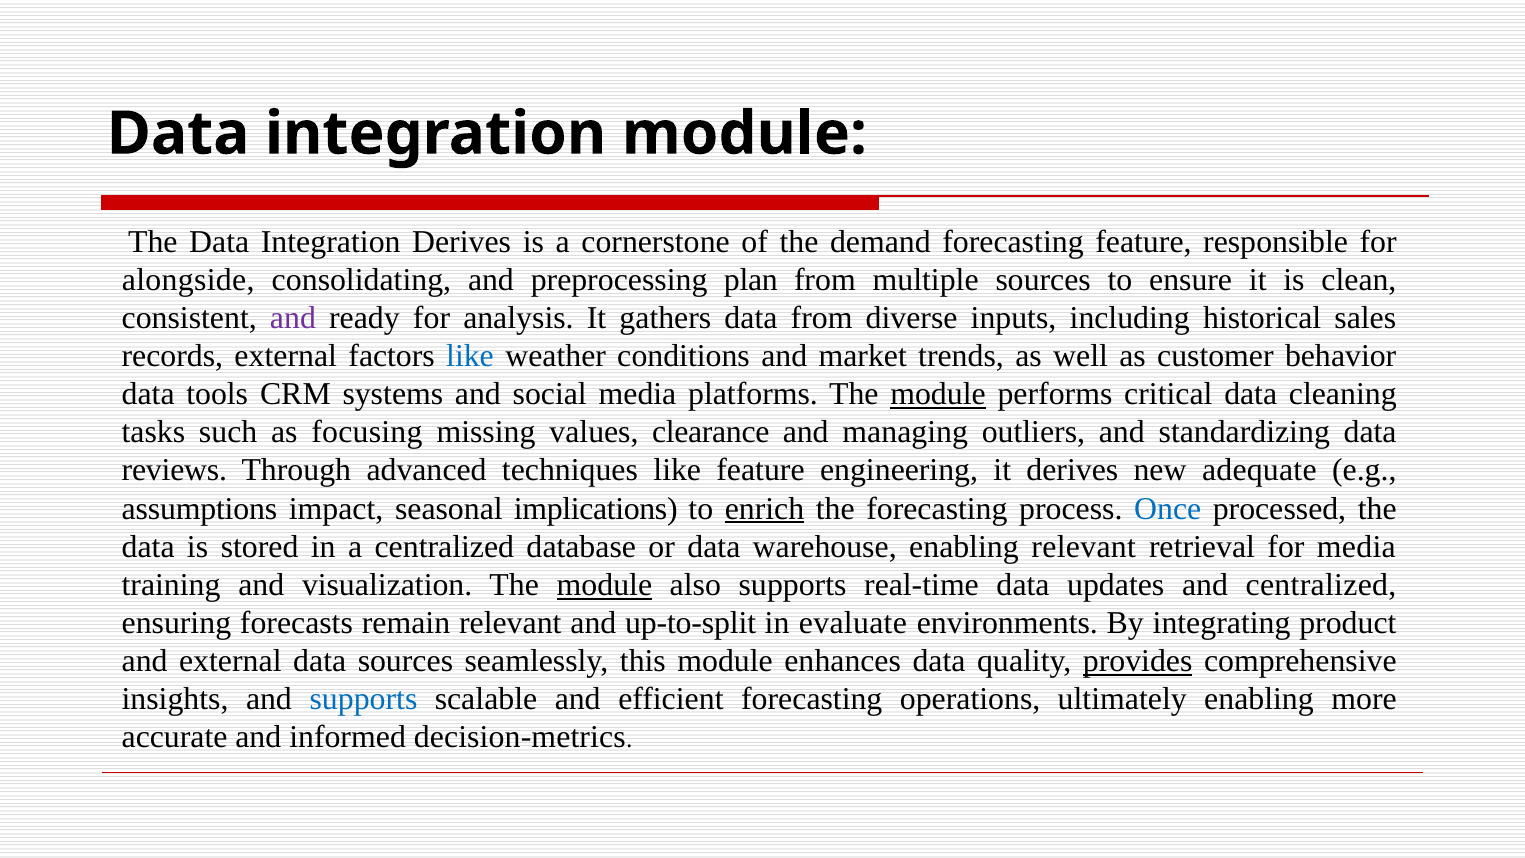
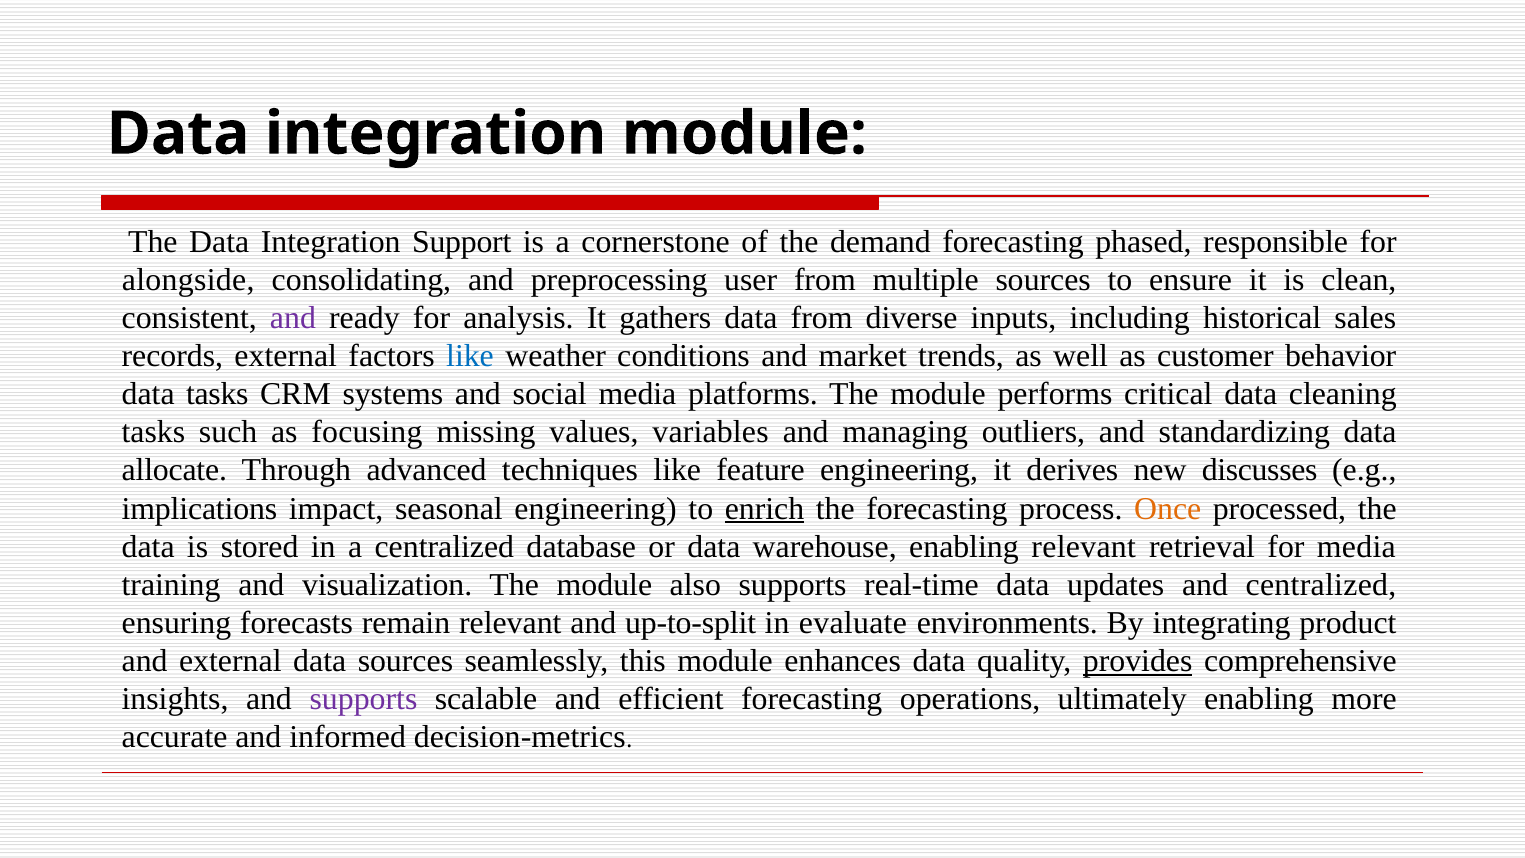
Integration Derives: Derives -> Support
forecasting feature: feature -> phased
plan: plan -> user
data tools: tools -> tasks
module at (938, 394) underline: present -> none
clearance: clearance -> variables
reviews: reviews -> allocate
adequate: adequate -> discusses
assumptions: assumptions -> implications
seasonal implications: implications -> engineering
Once colour: blue -> orange
module at (604, 585) underline: present -> none
supports at (363, 699) colour: blue -> purple
